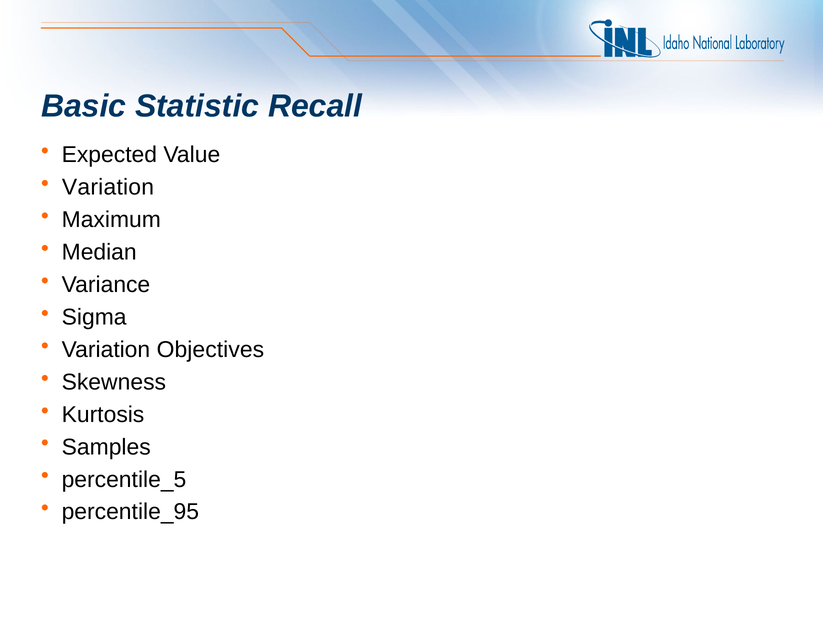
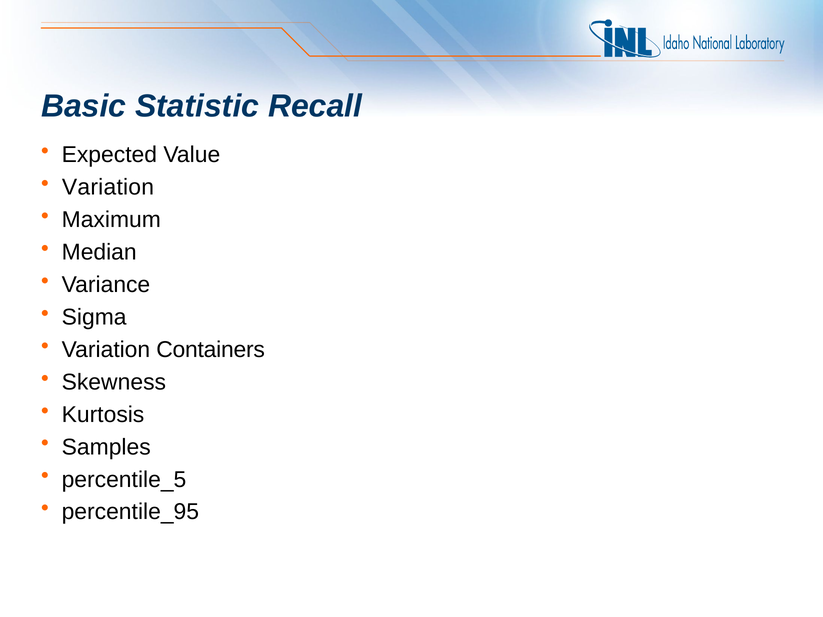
Objectives: Objectives -> Containers
